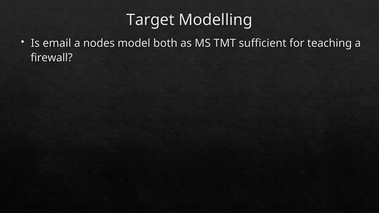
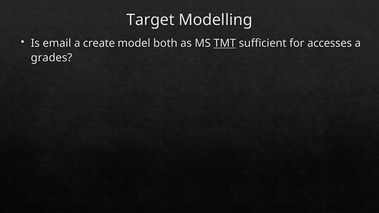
nodes: nodes -> create
TMT underline: none -> present
teaching: teaching -> accesses
firewall: firewall -> grades
